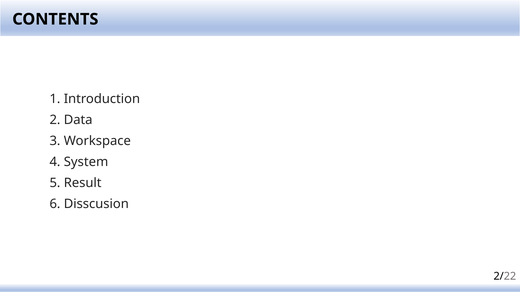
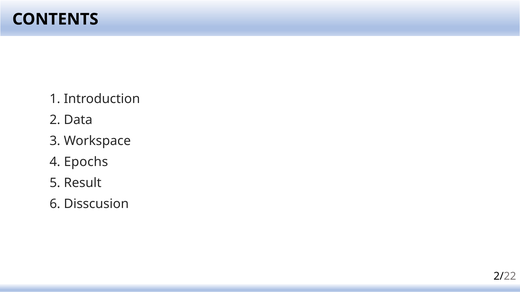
System: System -> Epochs
